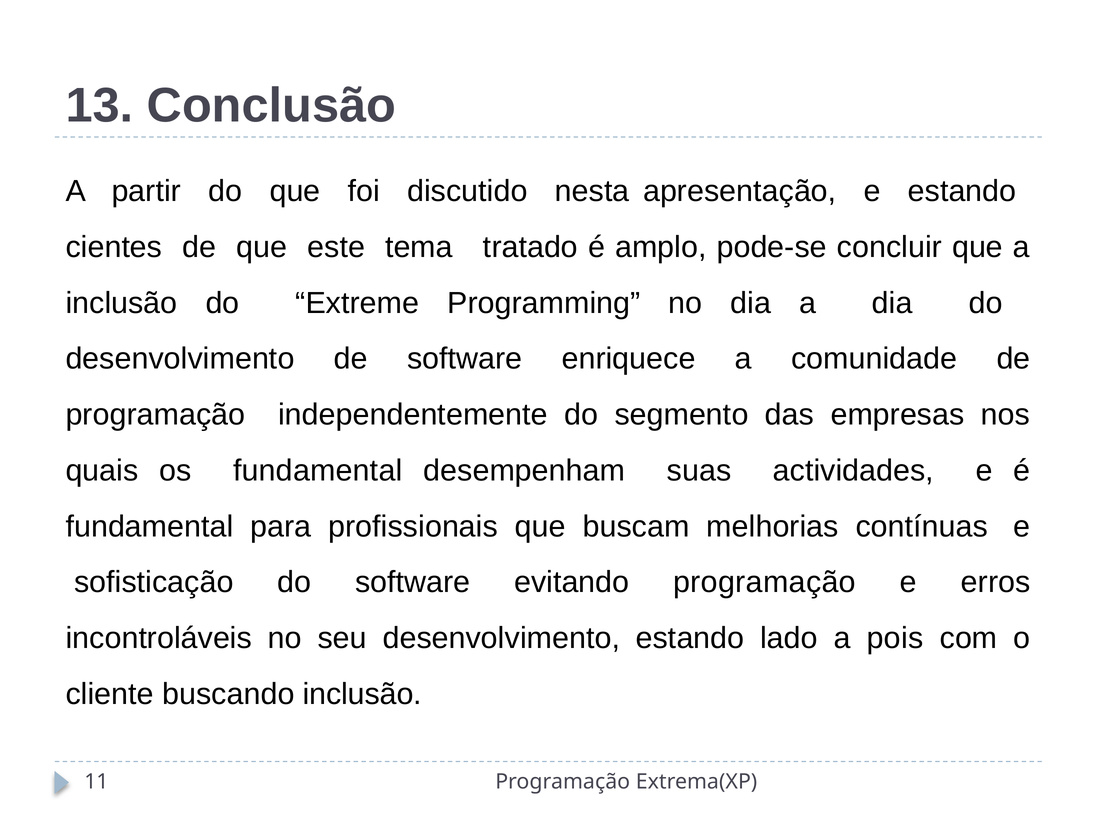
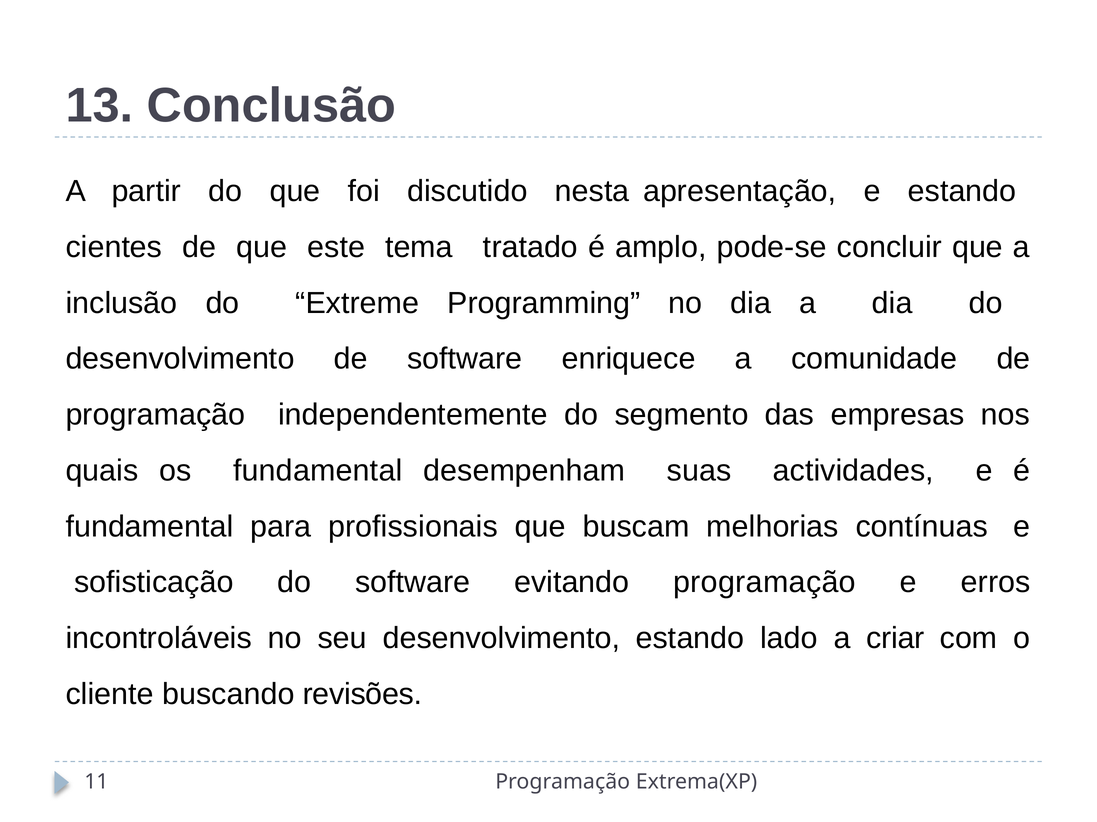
pois: pois -> criar
buscando inclusão: inclusão -> revisões
